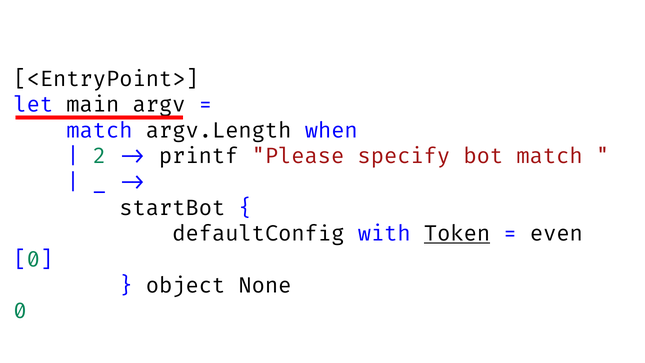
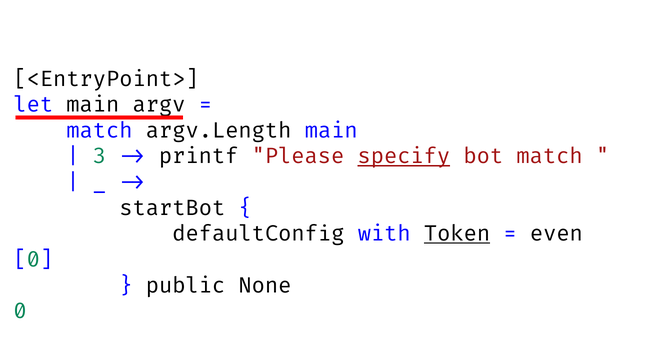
argv.Length when: when -> main
2: 2 -> 3
specify underline: none -> present
object: object -> public
